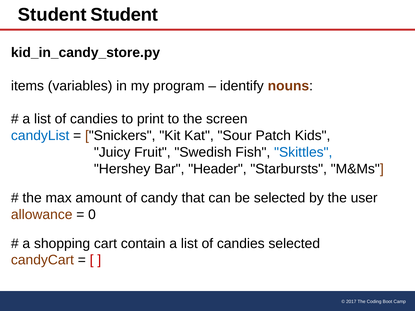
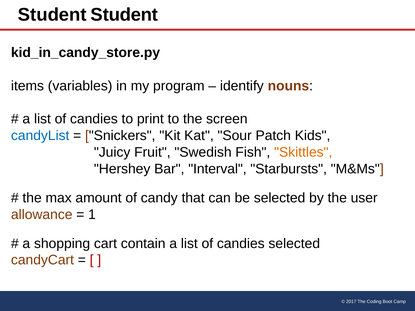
Skittles colour: blue -> orange
Header: Header -> Interval
0: 0 -> 1
